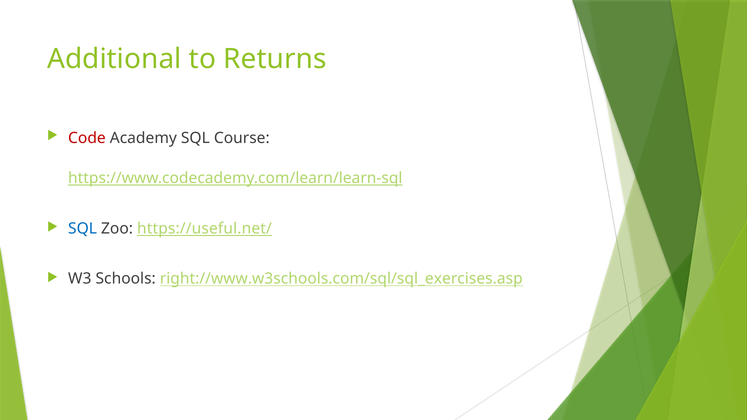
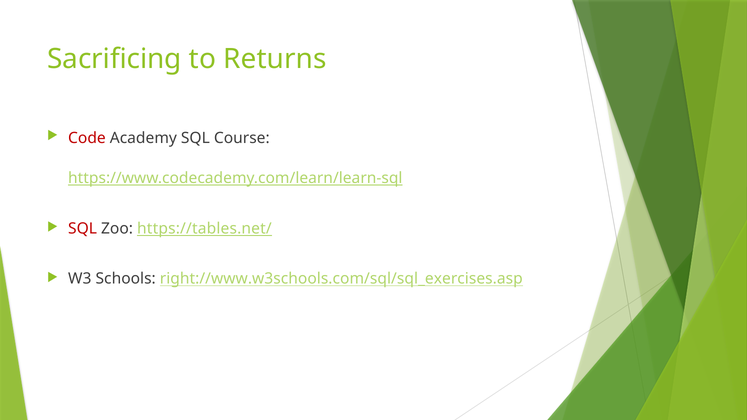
Additional: Additional -> Sacrificing
SQL at (83, 228) colour: blue -> red
https://useful.net/: https://useful.net/ -> https://tables.net/
